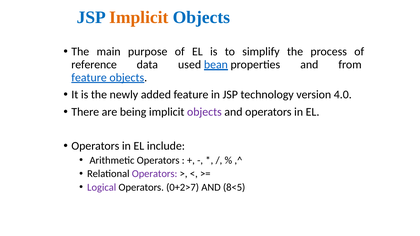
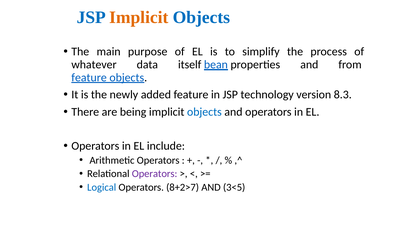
reference: reference -> whatever
used: used -> itself
4.0: 4.0 -> 8.3
objects at (204, 112) colour: purple -> blue
Logical colour: purple -> blue
0+2>7: 0+2>7 -> 8+2>7
8<5: 8<5 -> 3<5
